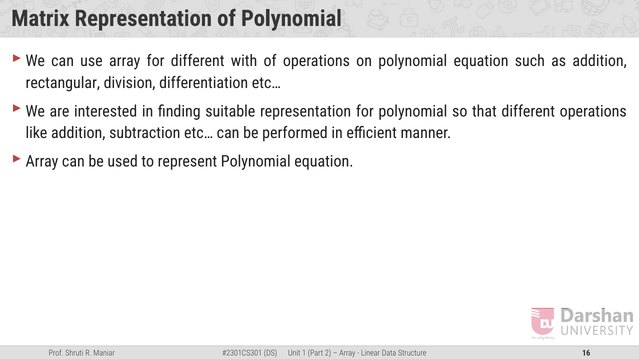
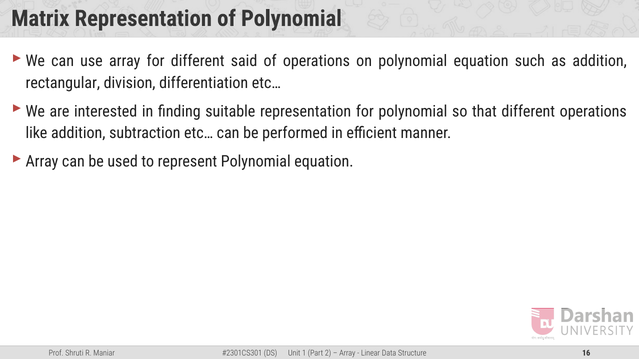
with: with -> said
